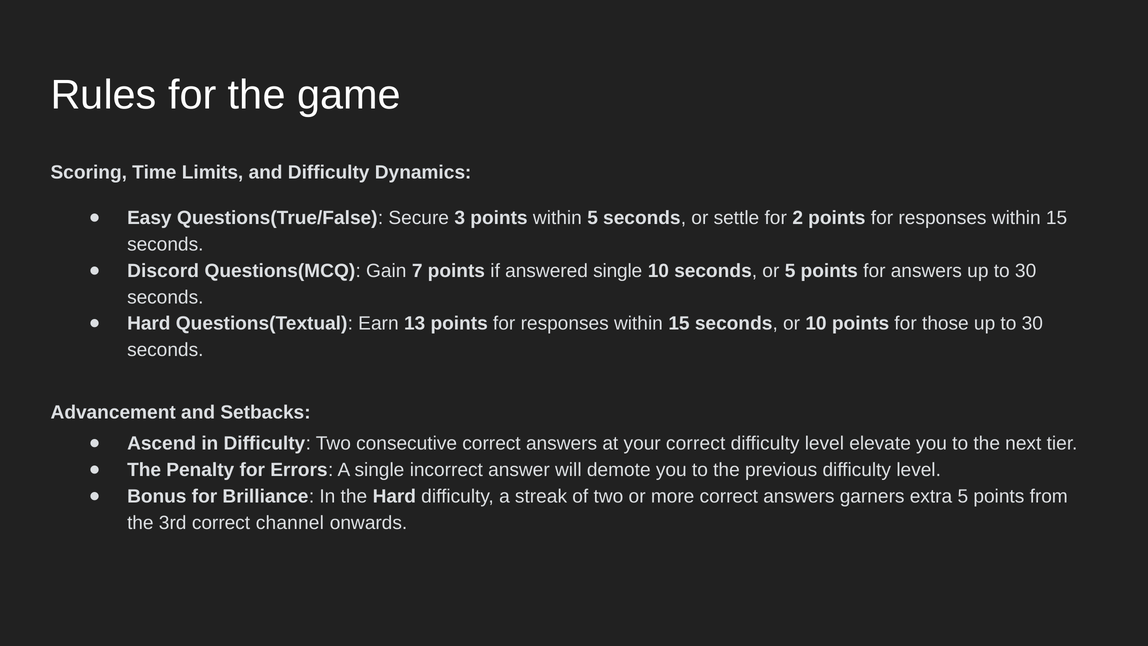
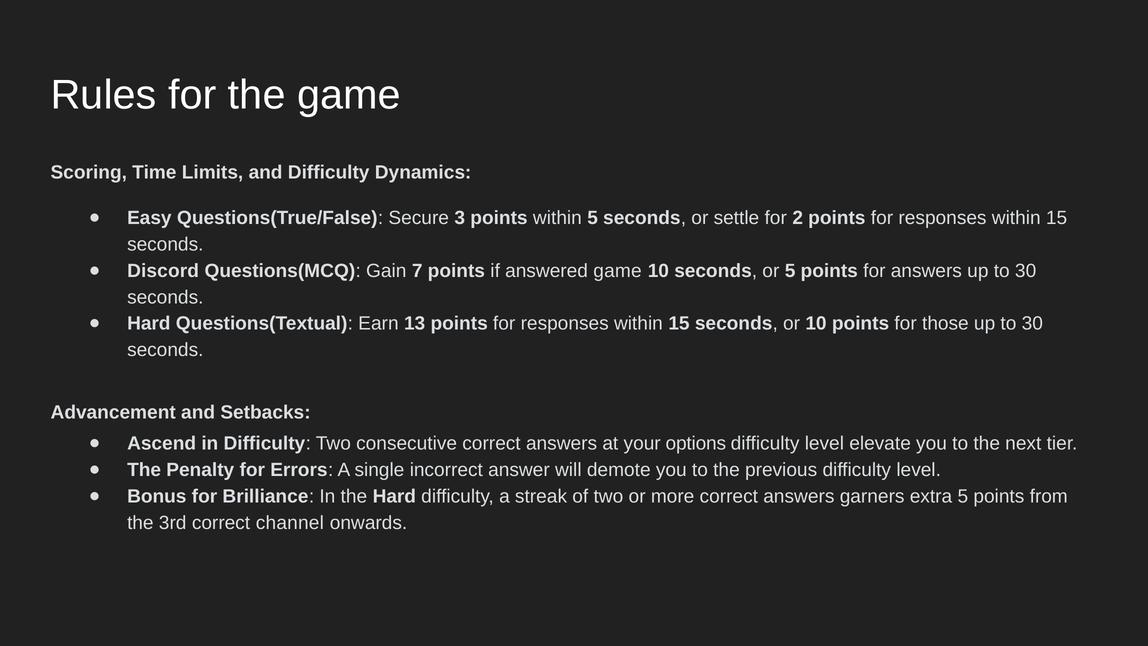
answered single: single -> game
your correct: correct -> options
